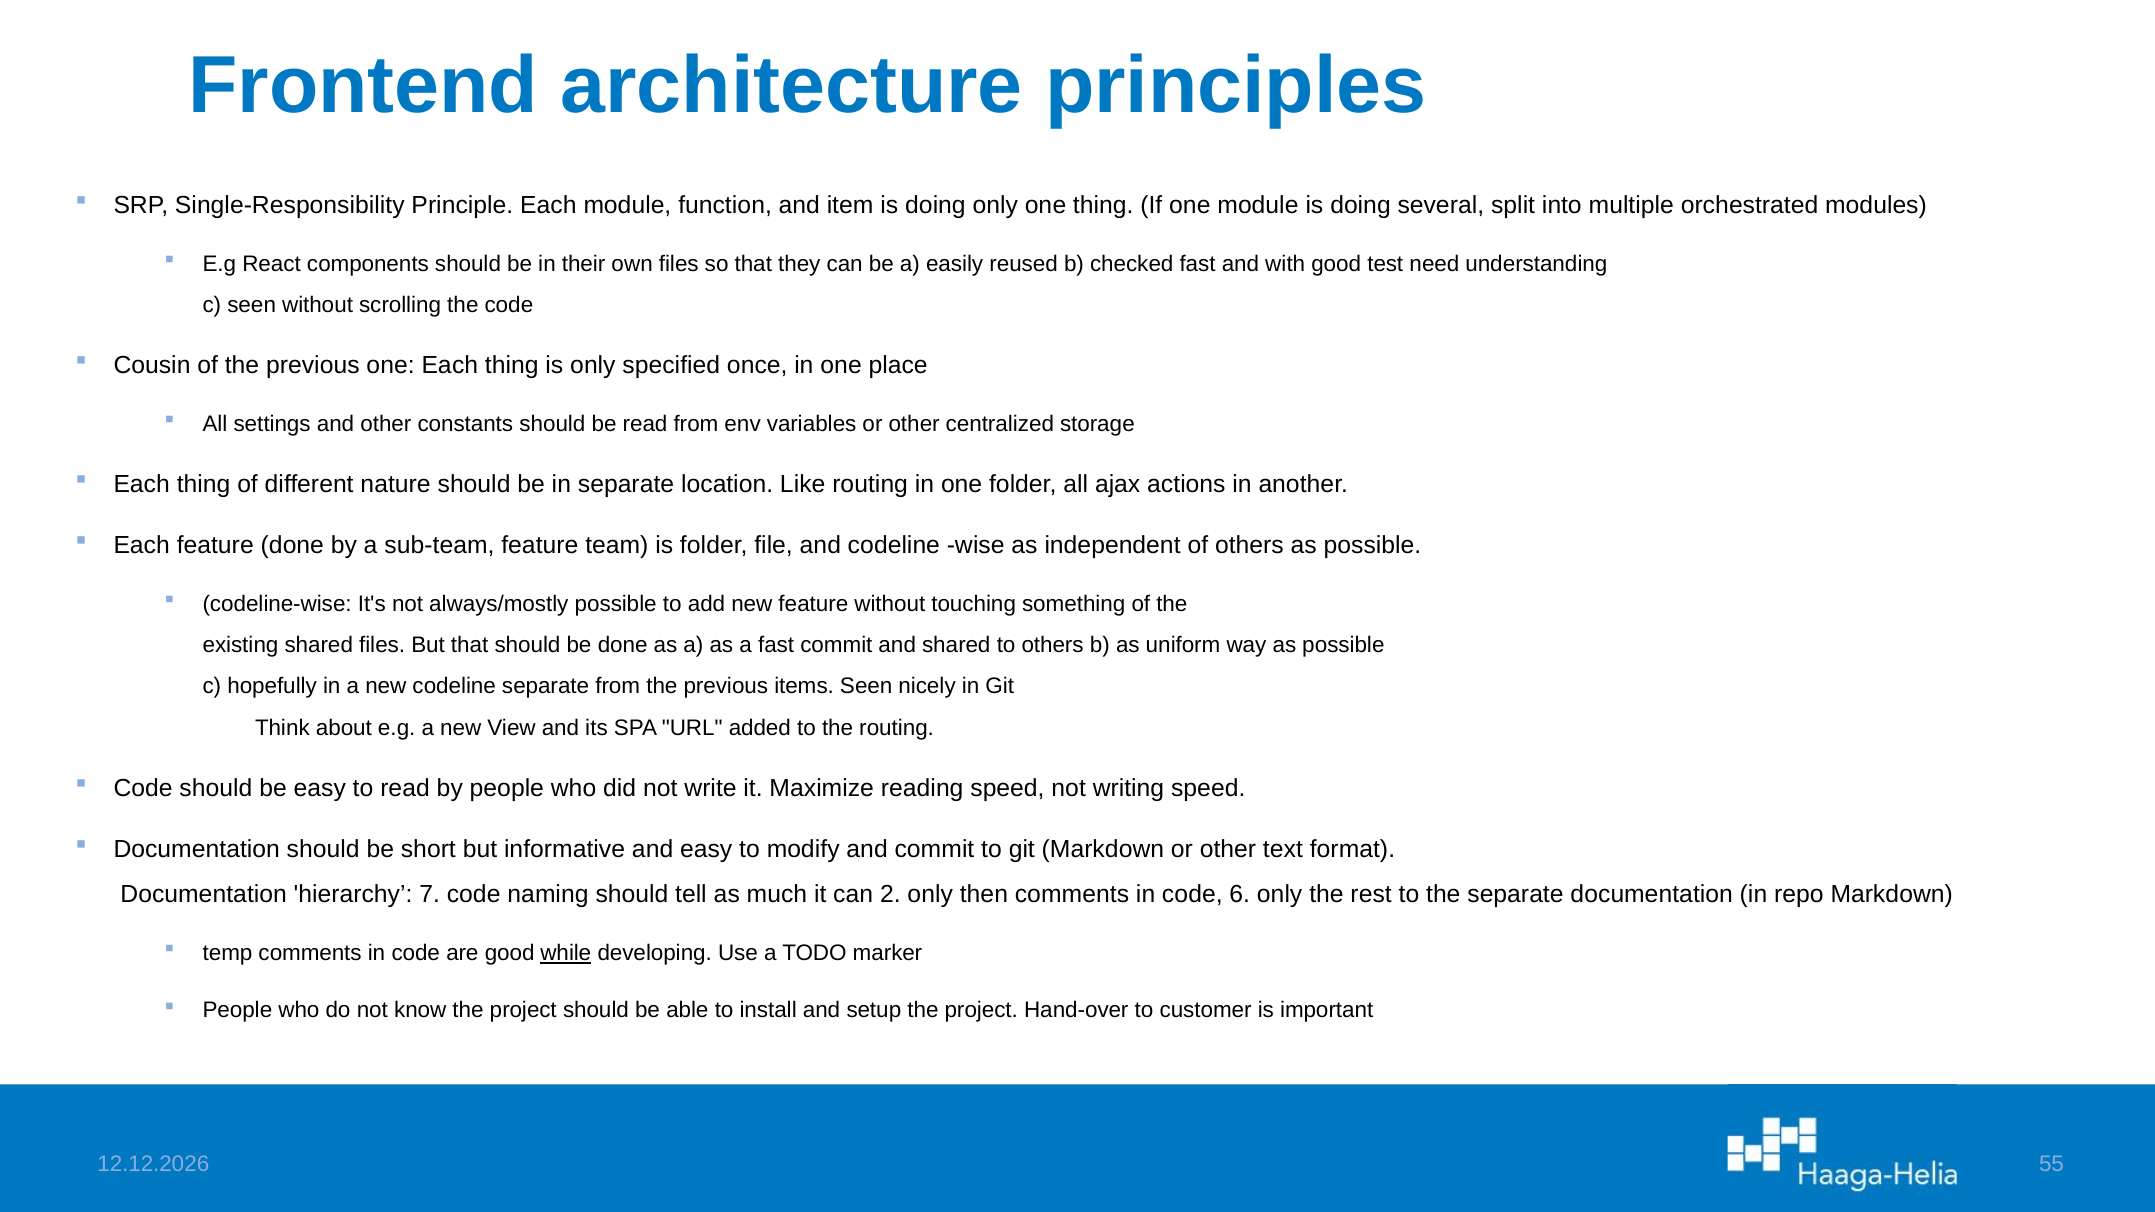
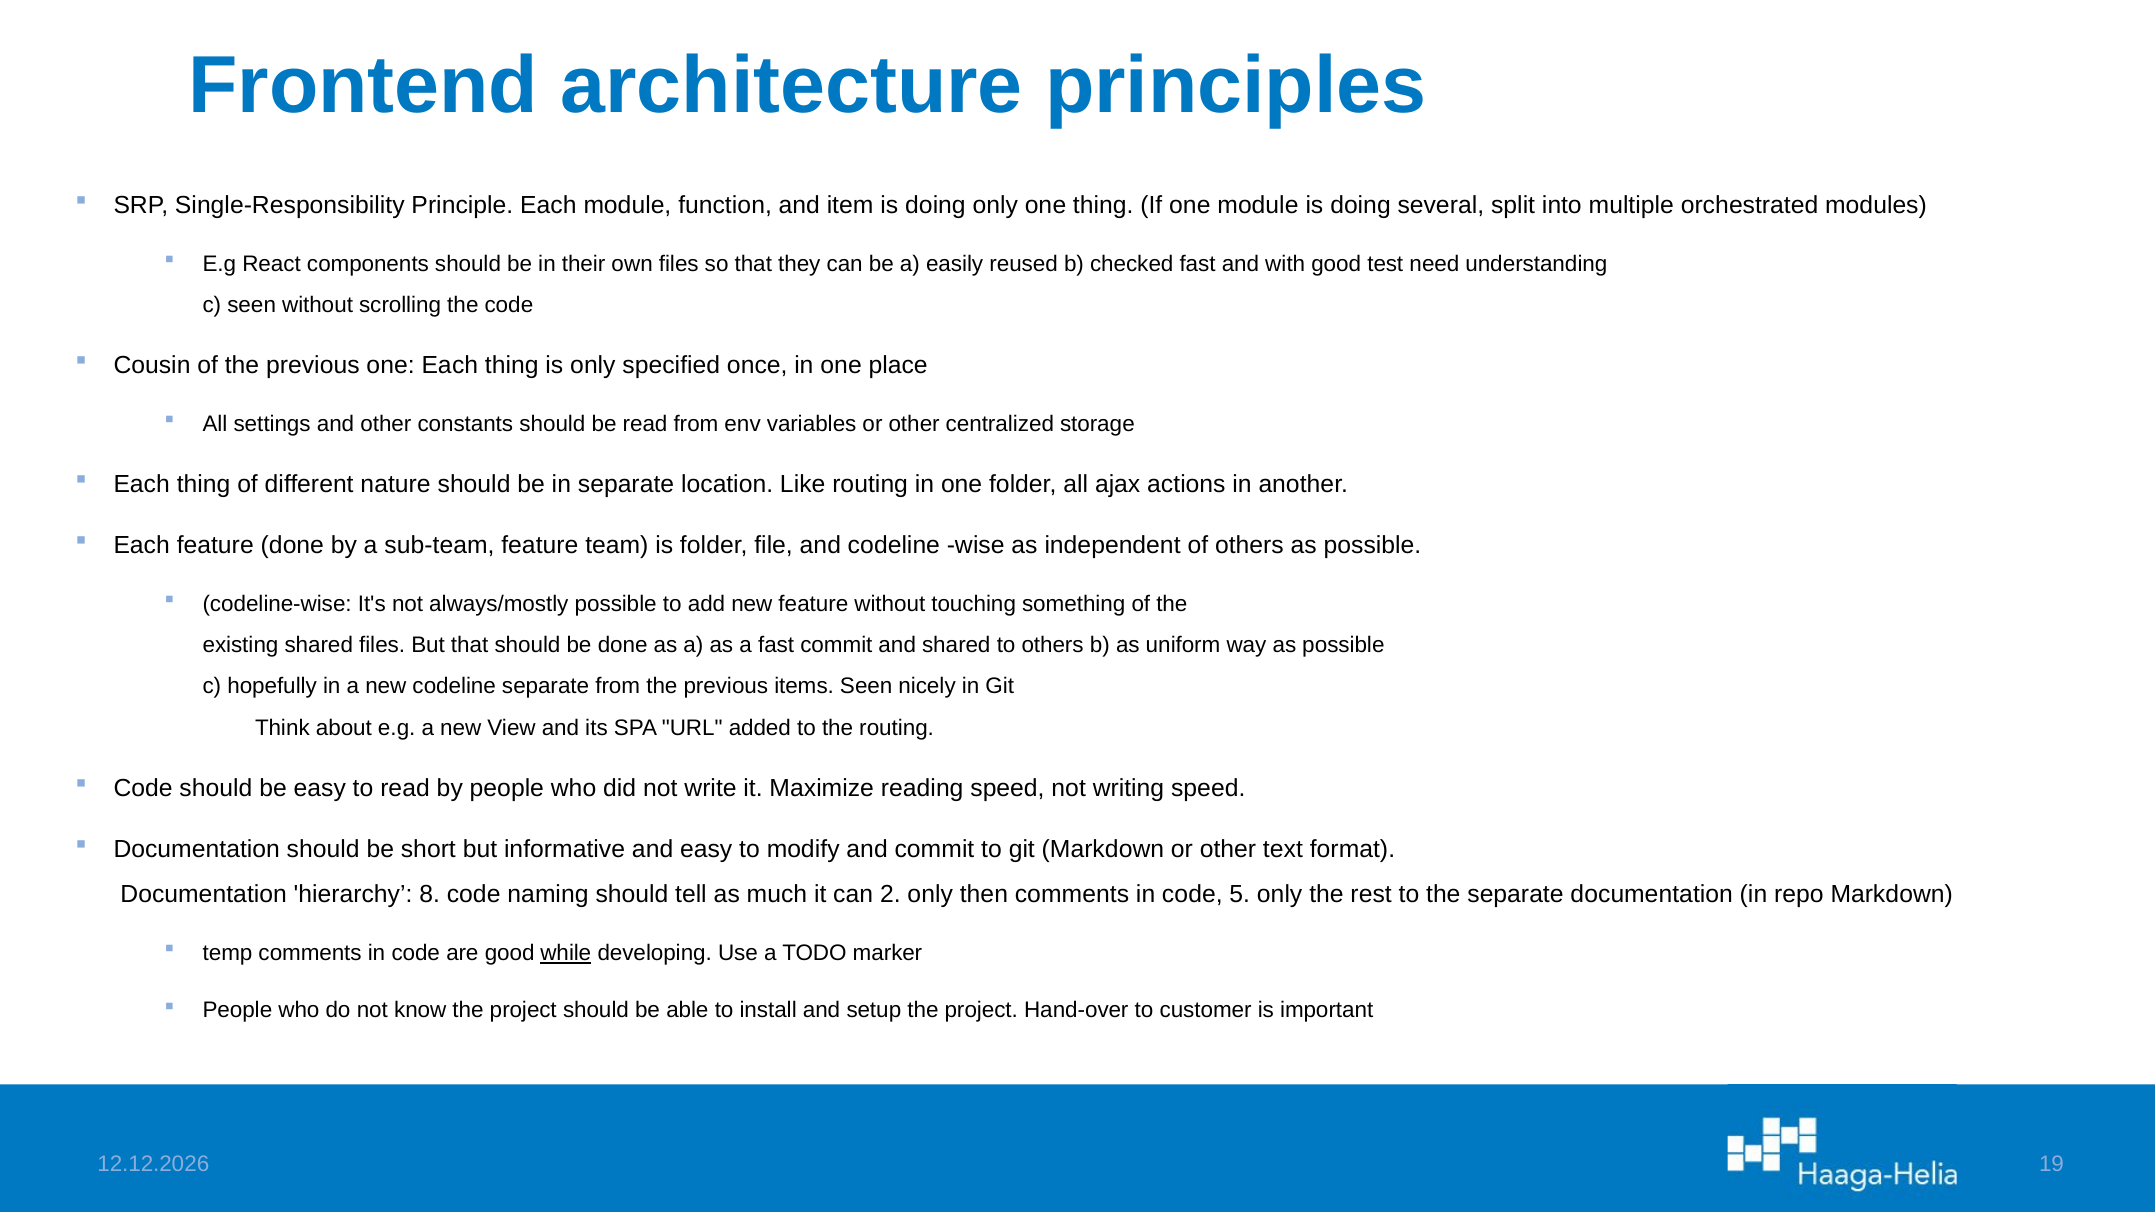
7: 7 -> 8
6: 6 -> 5
55: 55 -> 19
